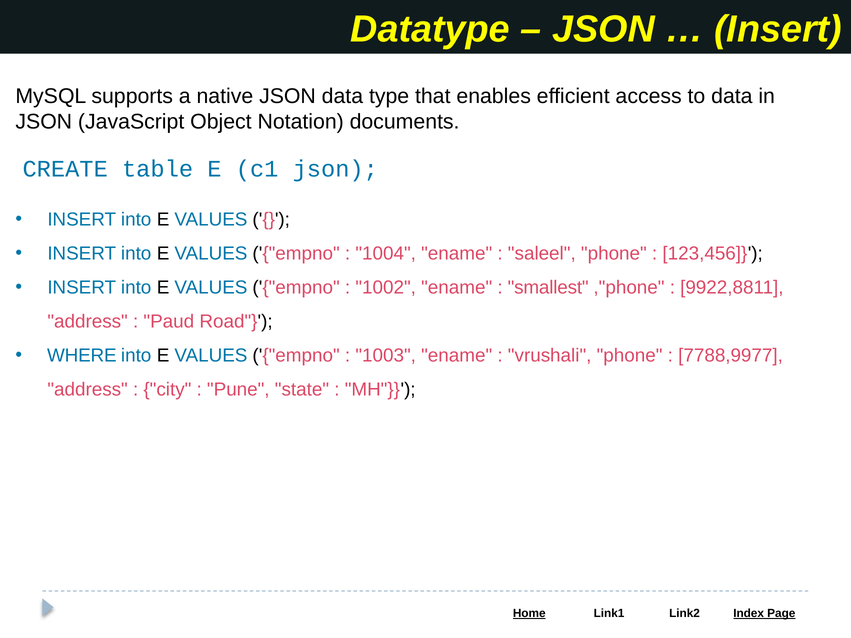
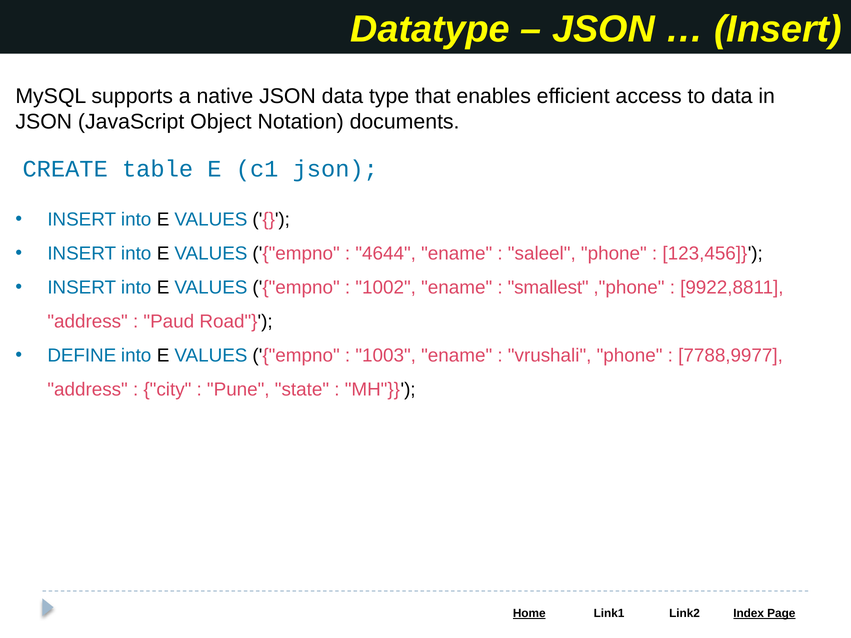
1004: 1004 -> 4644
WHERE: WHERE -> DEFINE
